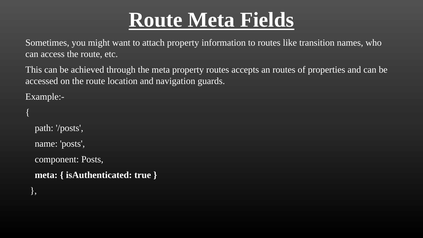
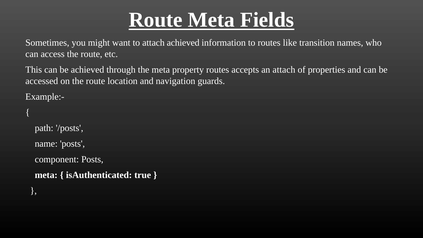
attach property: property -> achieved
an routes: routes -> attach
